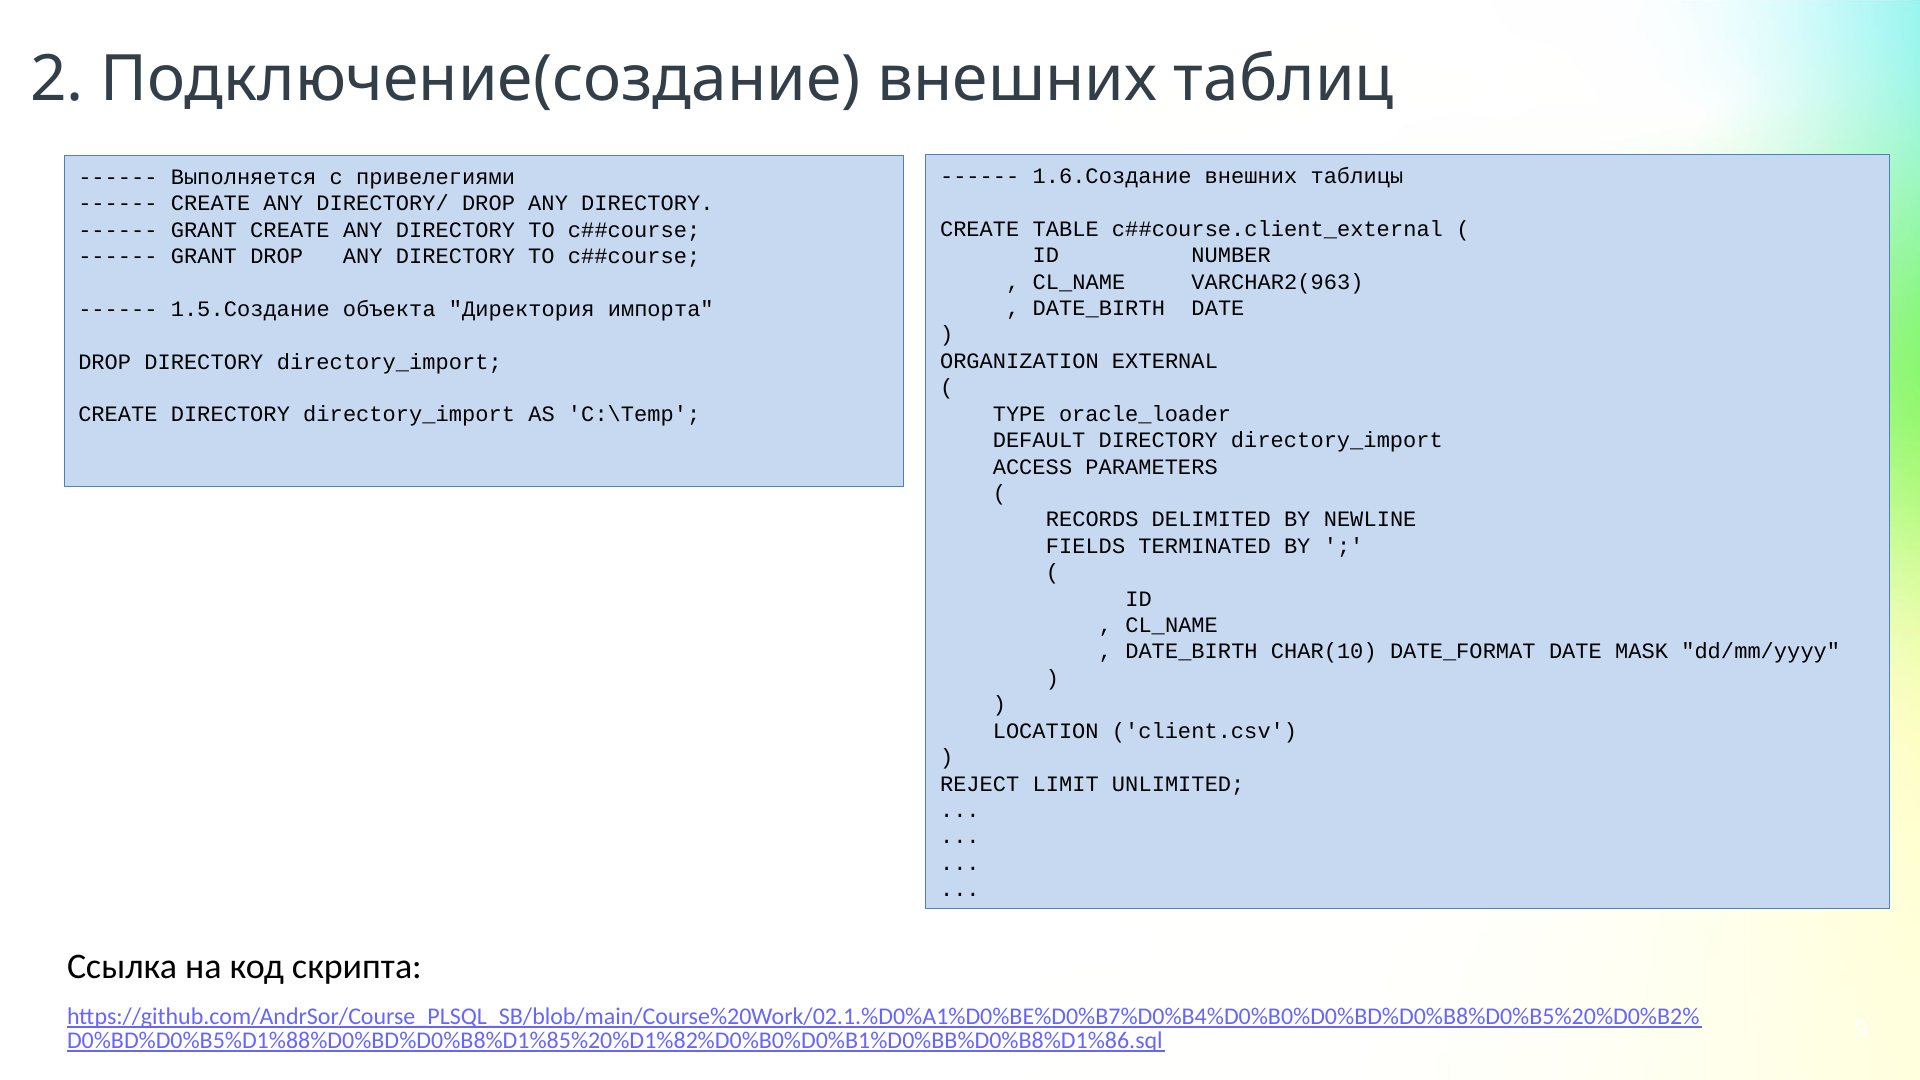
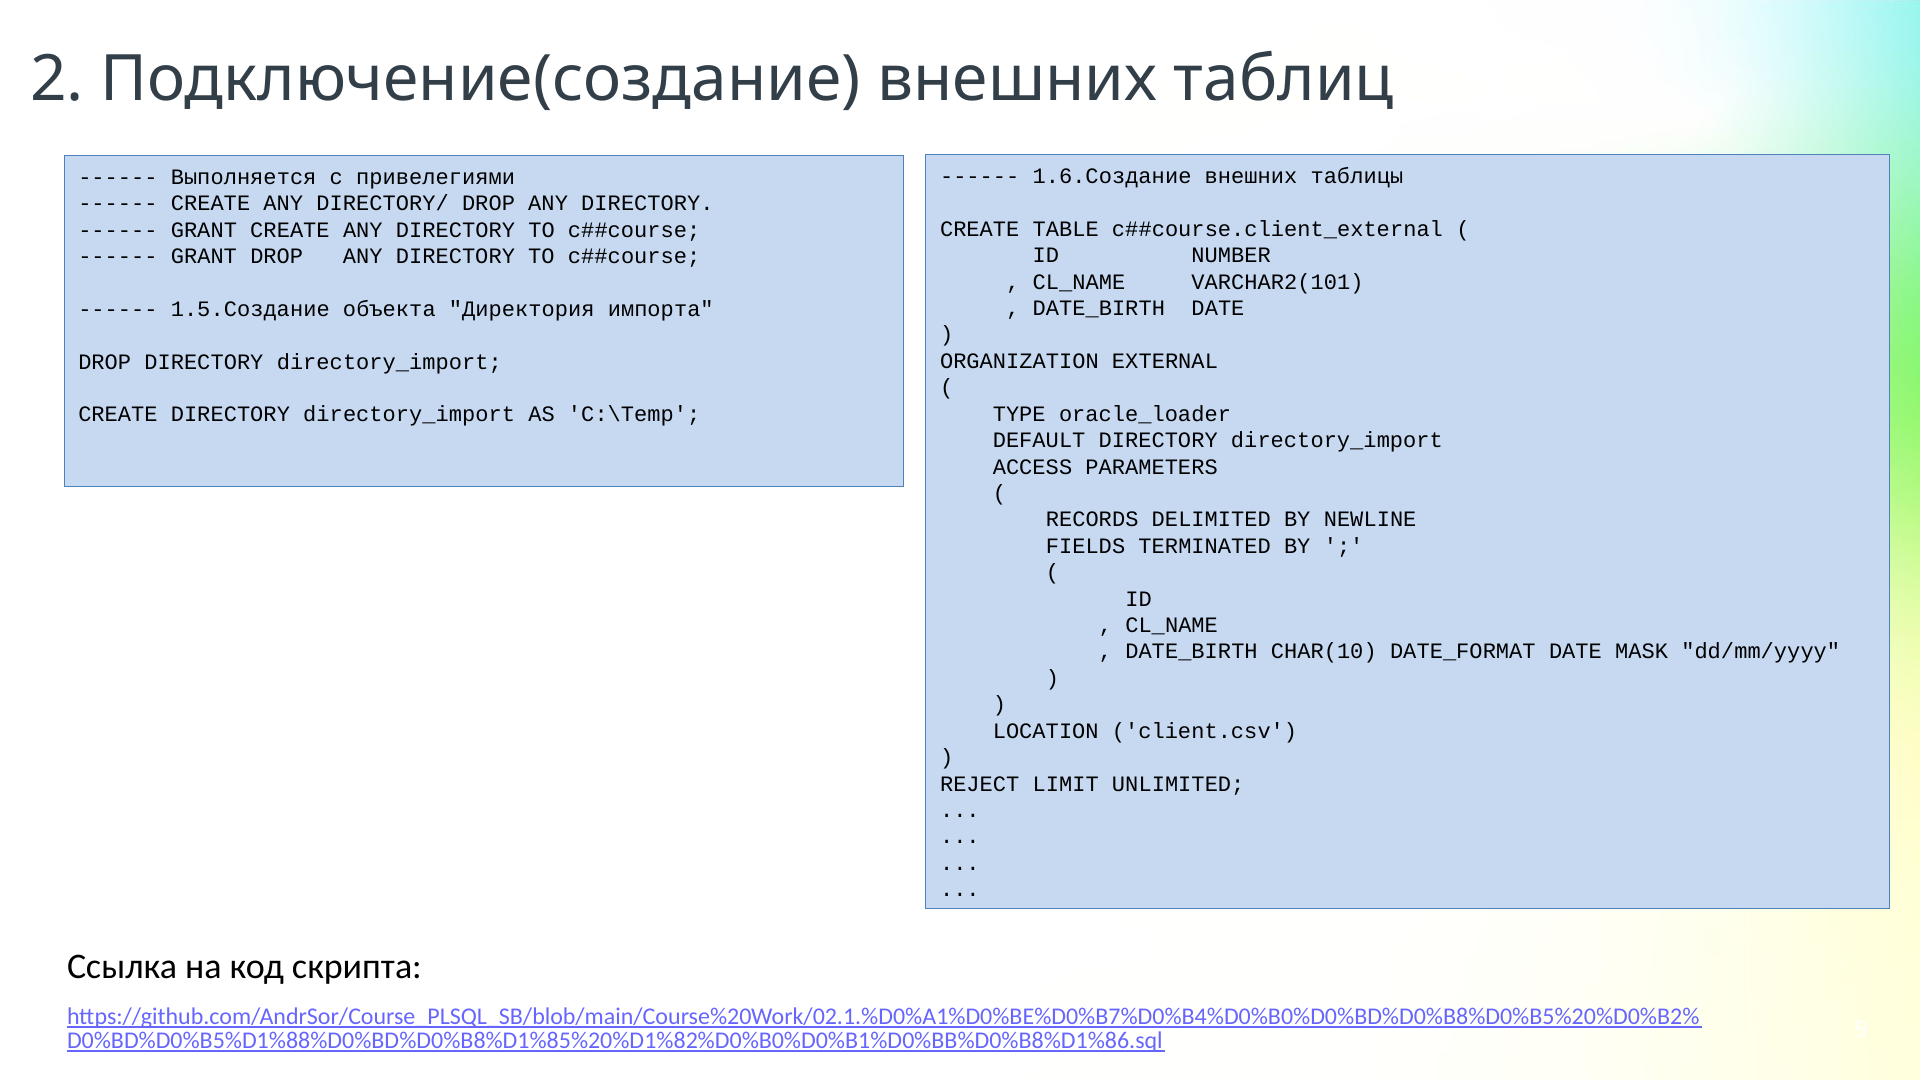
VARCHAR2(963: VARCHAR2(963 -> VARCHAR2(101
